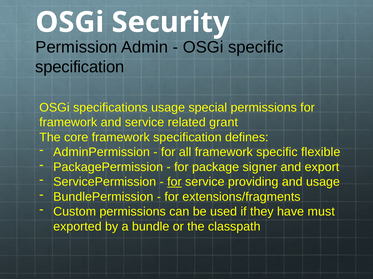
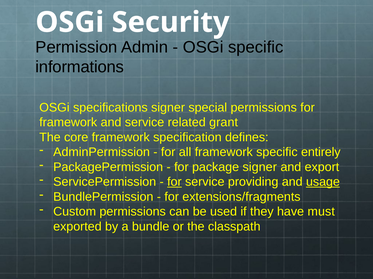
specification at (80, 67): specification -> informations
specifications usage: usage -> signer
flexible: flexible -> entirely
usage at (323, 182) underline: none -> present
